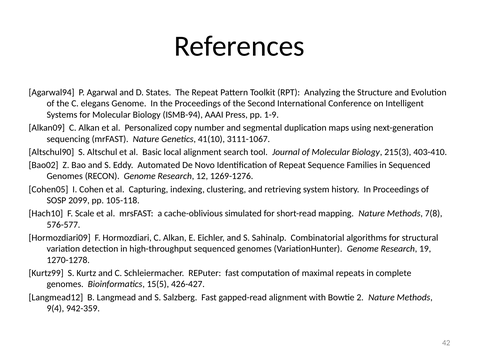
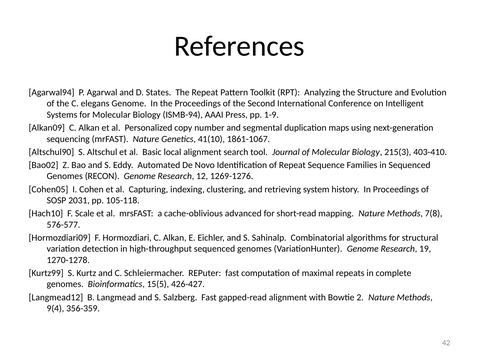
3111-1067: 3111-1067 -> 1861-1067
2099: 2099 -> 2031
simulated: simulated -> advanced
942-359: 942-359 -> 356-359
